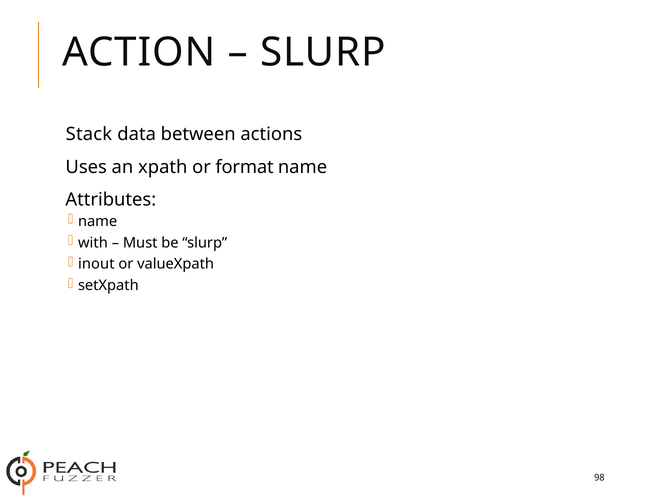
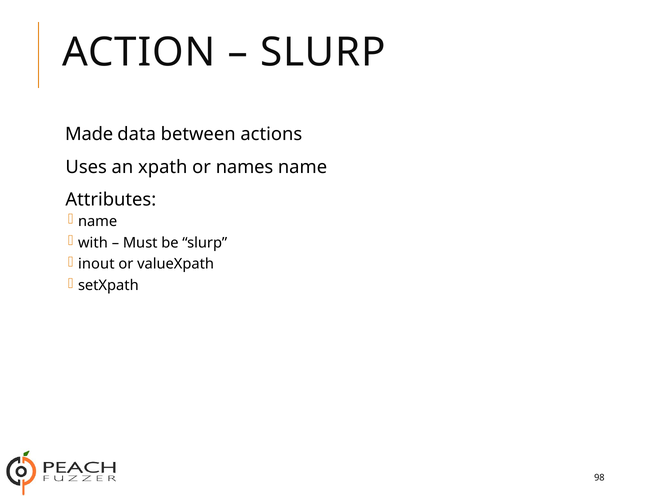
Stack: Stack -> Made
format: format -> names
